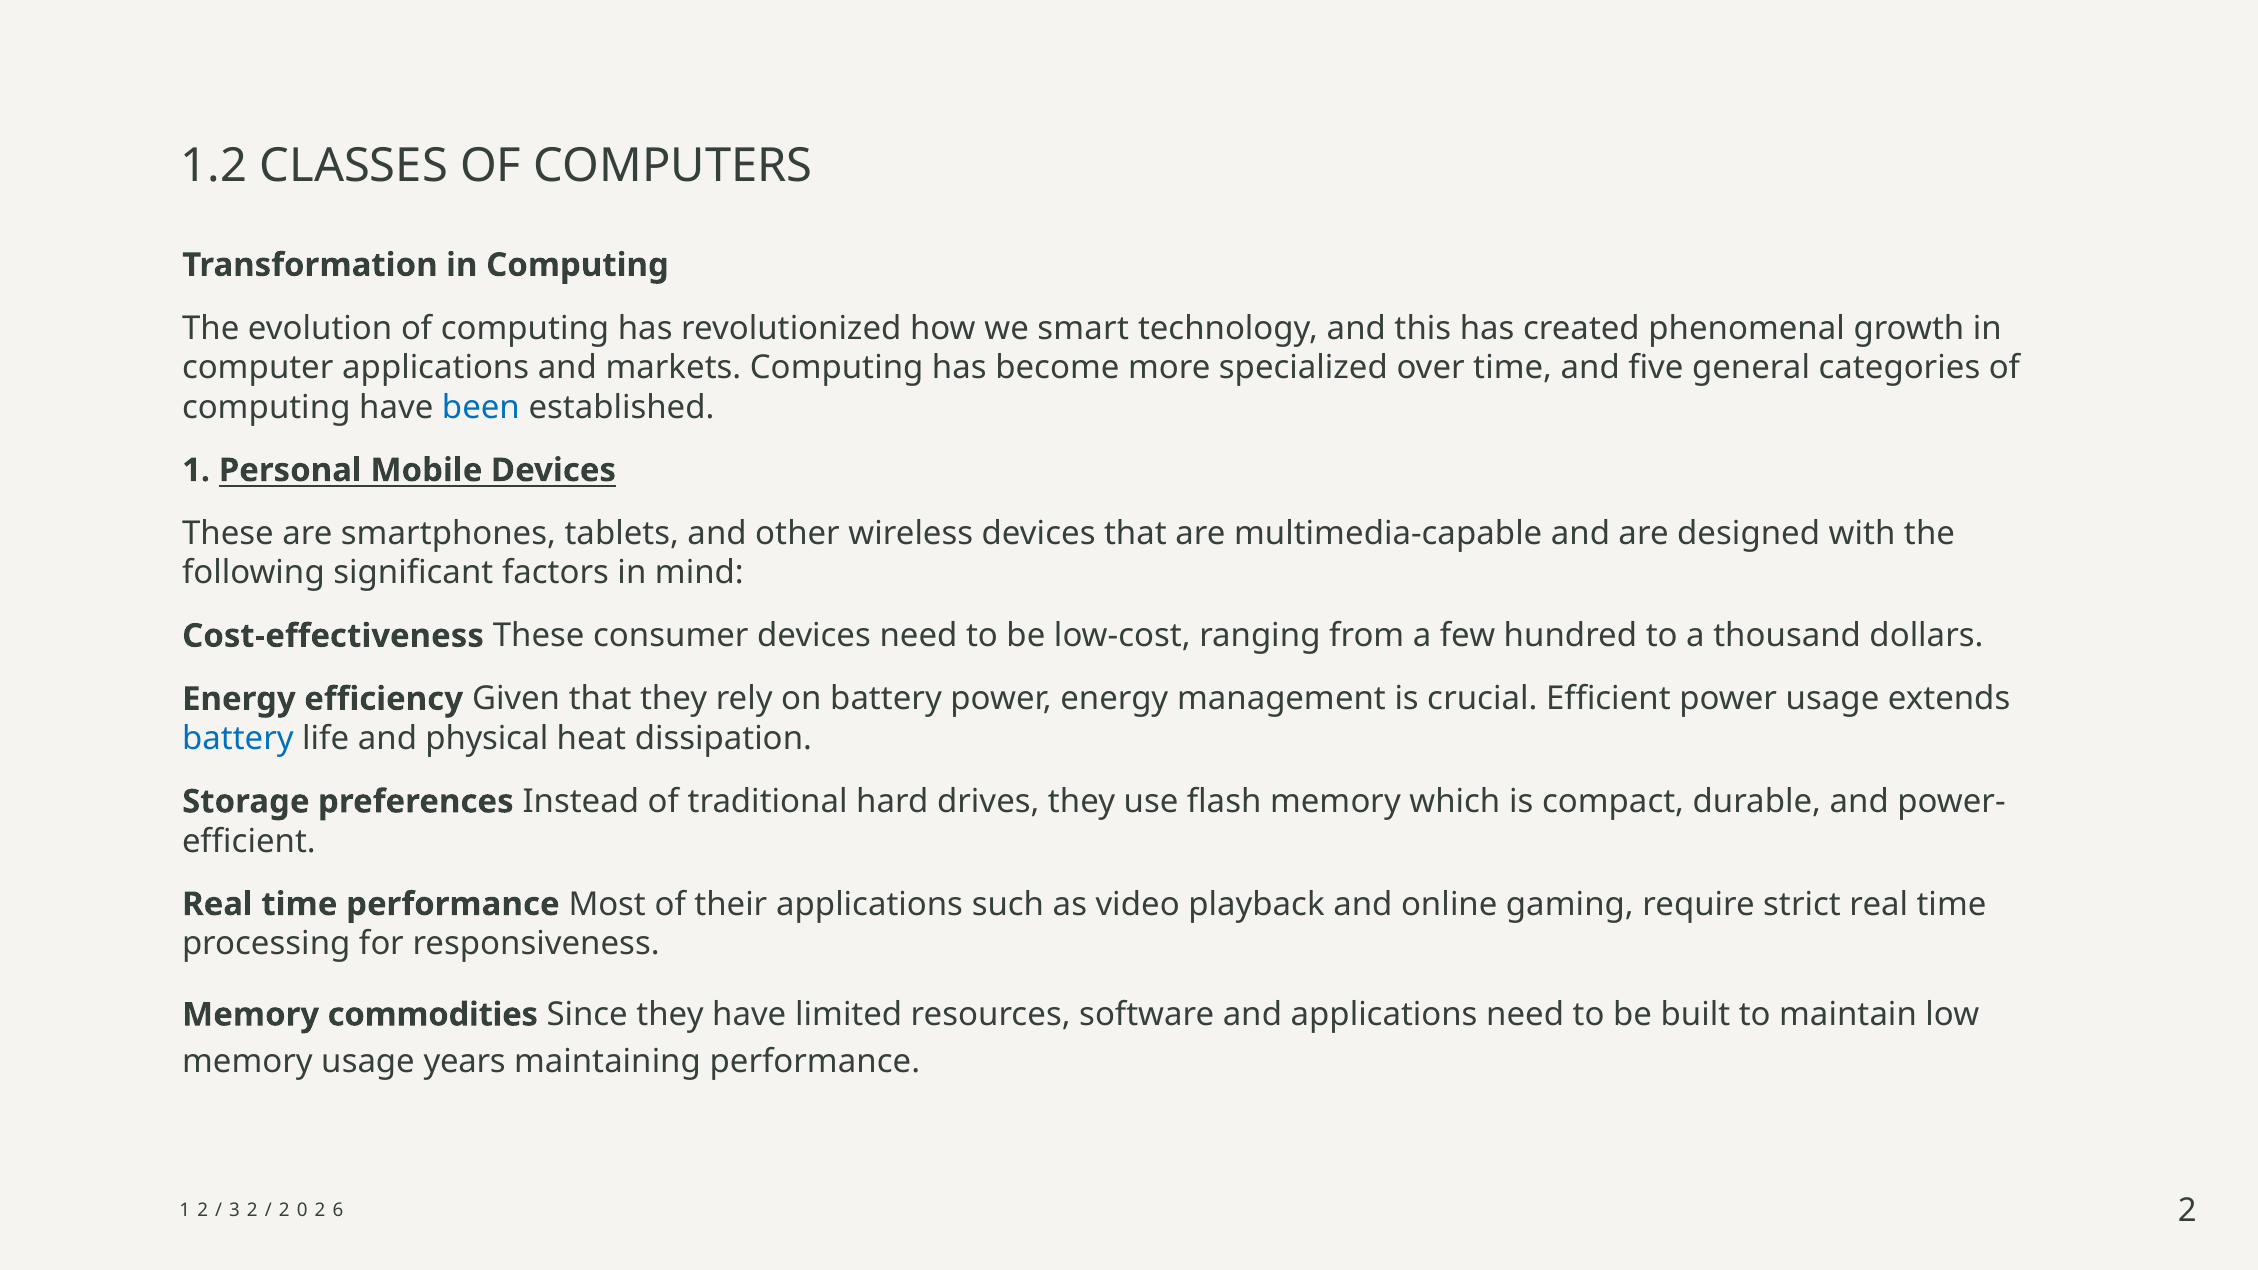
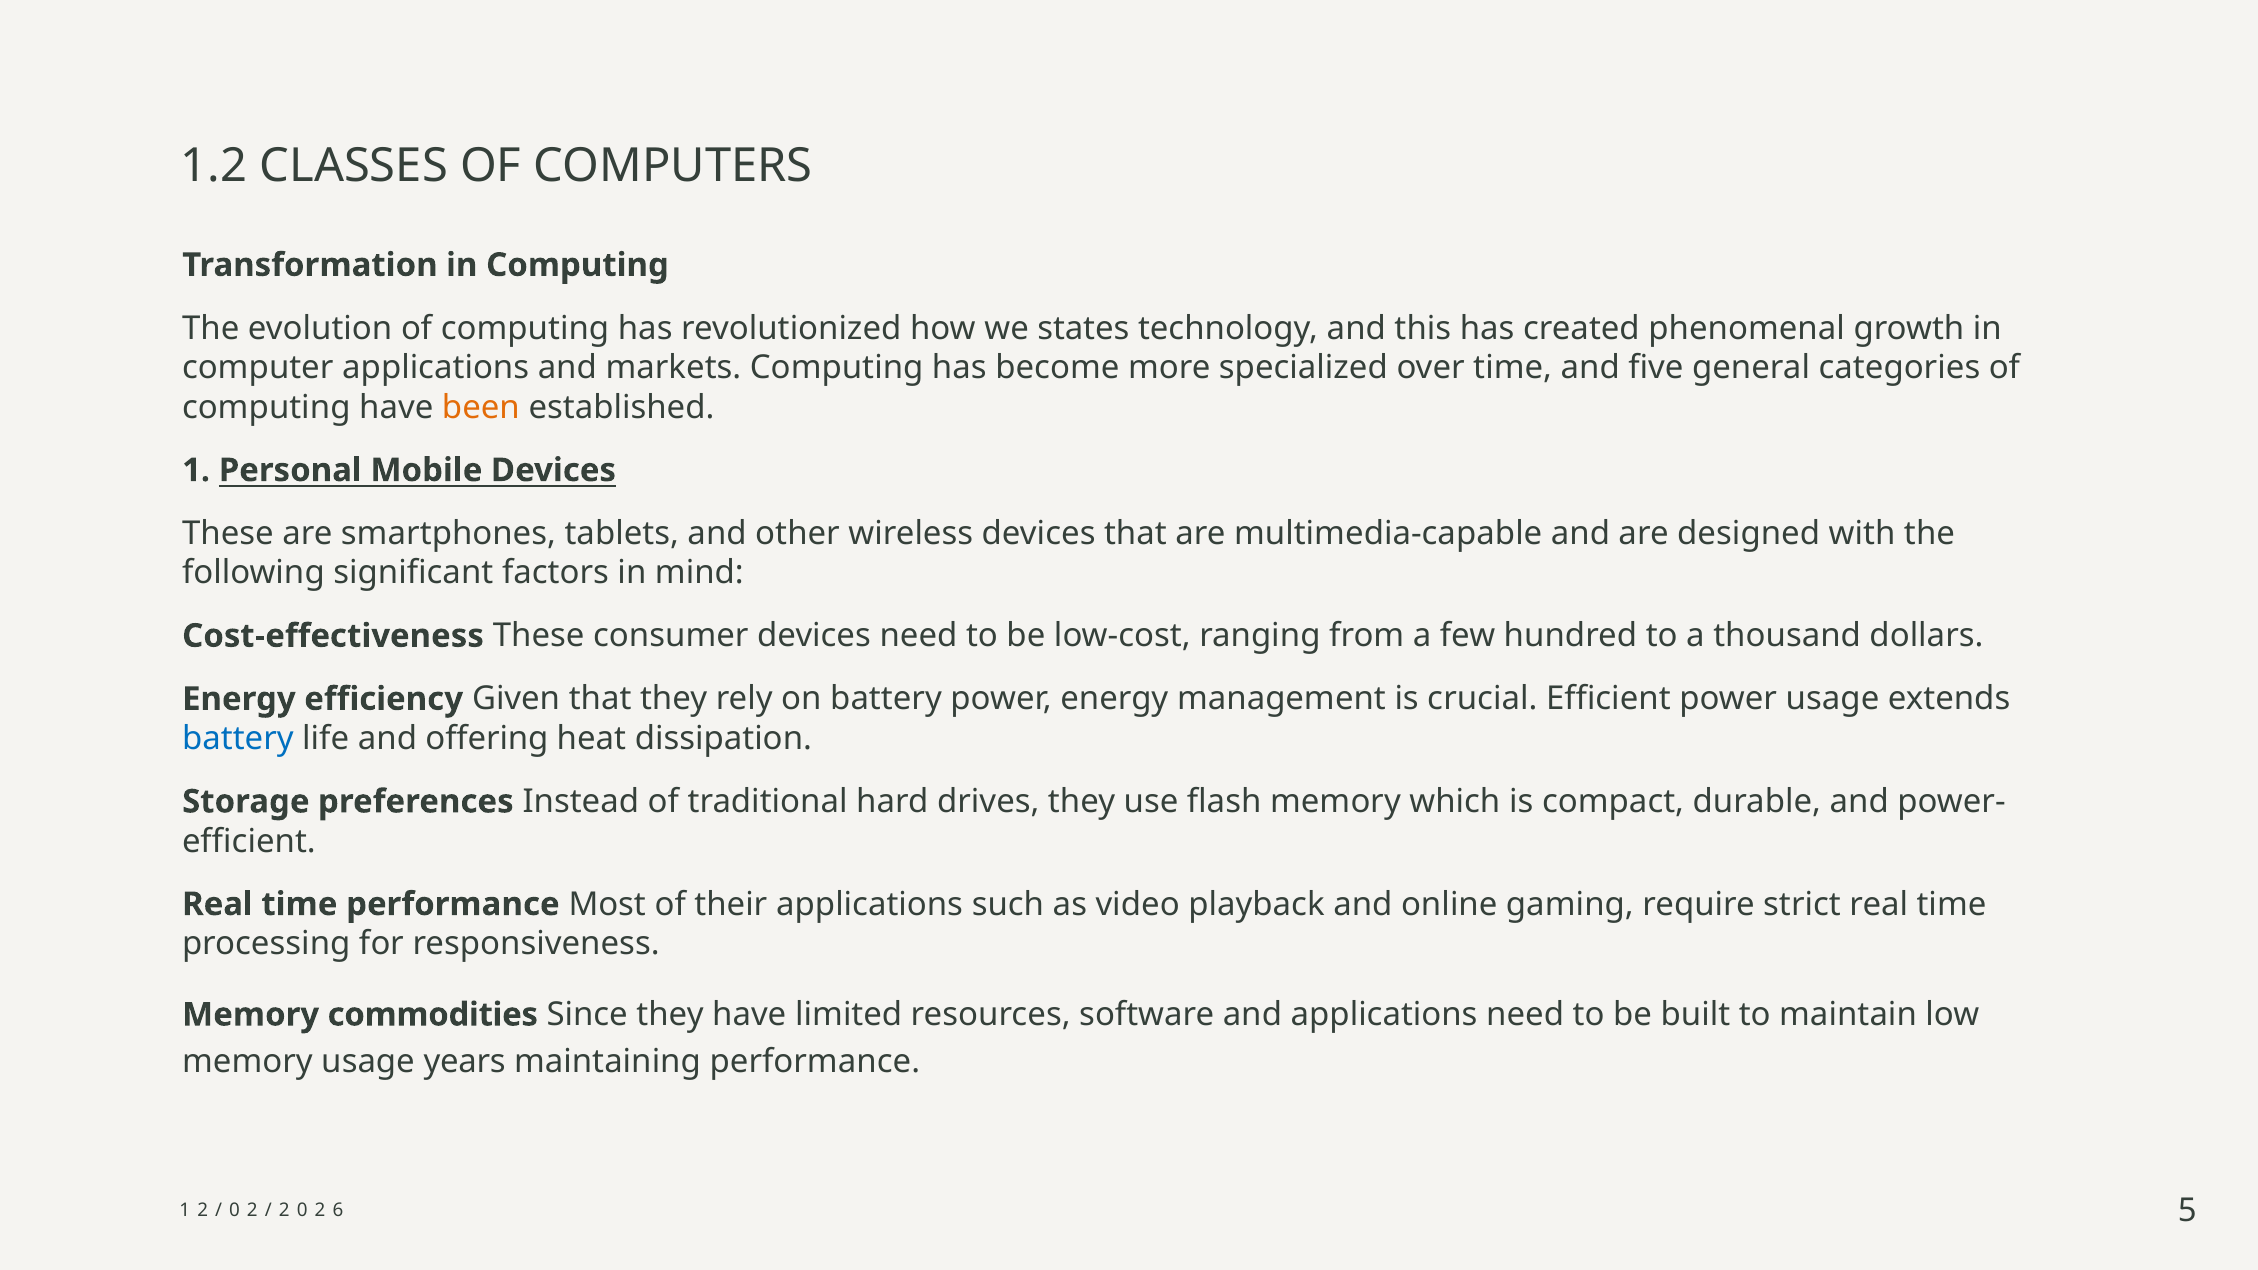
smart: smart -> states
been colour: blue -> orange
physical: physical -> offering
3 at (234, 1211): 3 -> 0
2 at (2187, 1211): 2 -> 5
